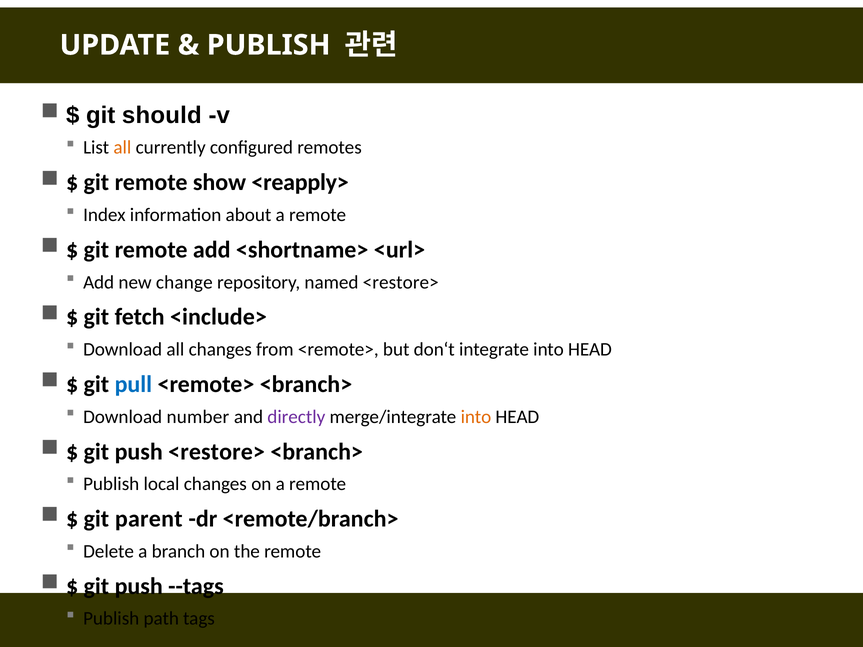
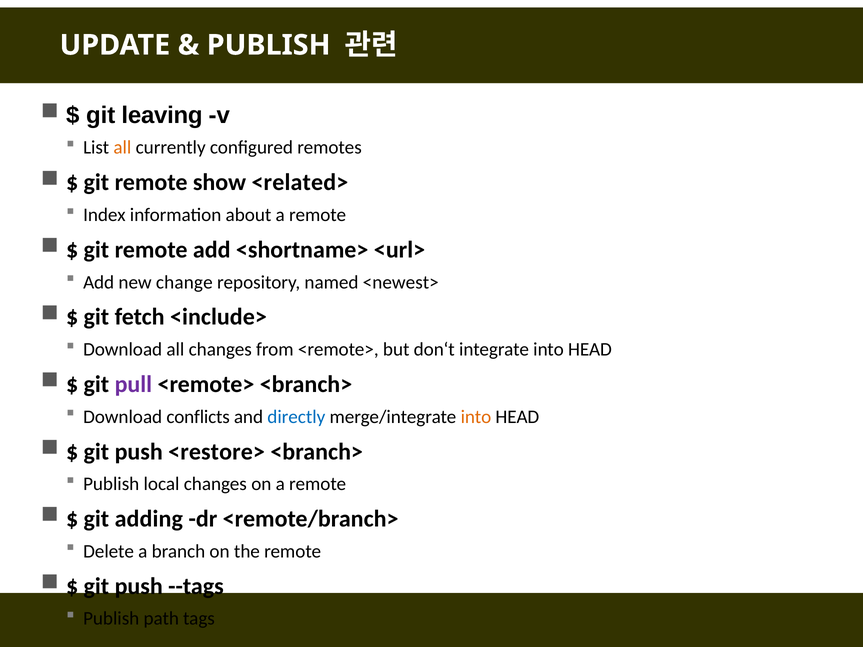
should: should -> leaving
<reapply>: <reapply> -> <related>
named <restore>: <restore> -> <newest>
pull colour: blue -> purple
number: number -> conflicts
directly colour: purple -> blue
parent: parent -> adding
